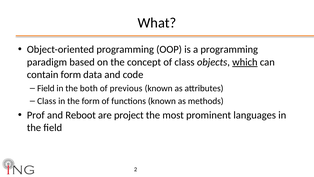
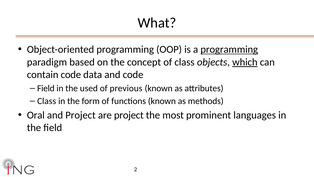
programming at (229, 49) underline: none -> present
contain form: form -> code
both: both -> used
Prof: Prof -> Oral
and Reboot: Reboot -> Project
